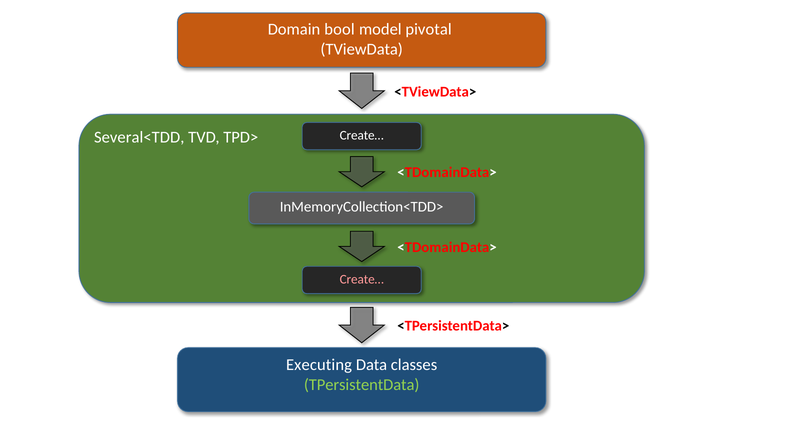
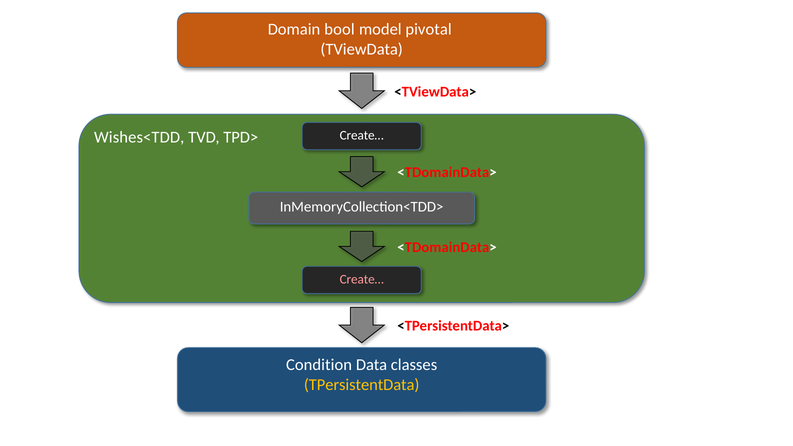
Several<TDD: Several<TDD -> Wishes<TDD
Executing: Executing -> Condition
TPersistentData colour: light green -> yellow
